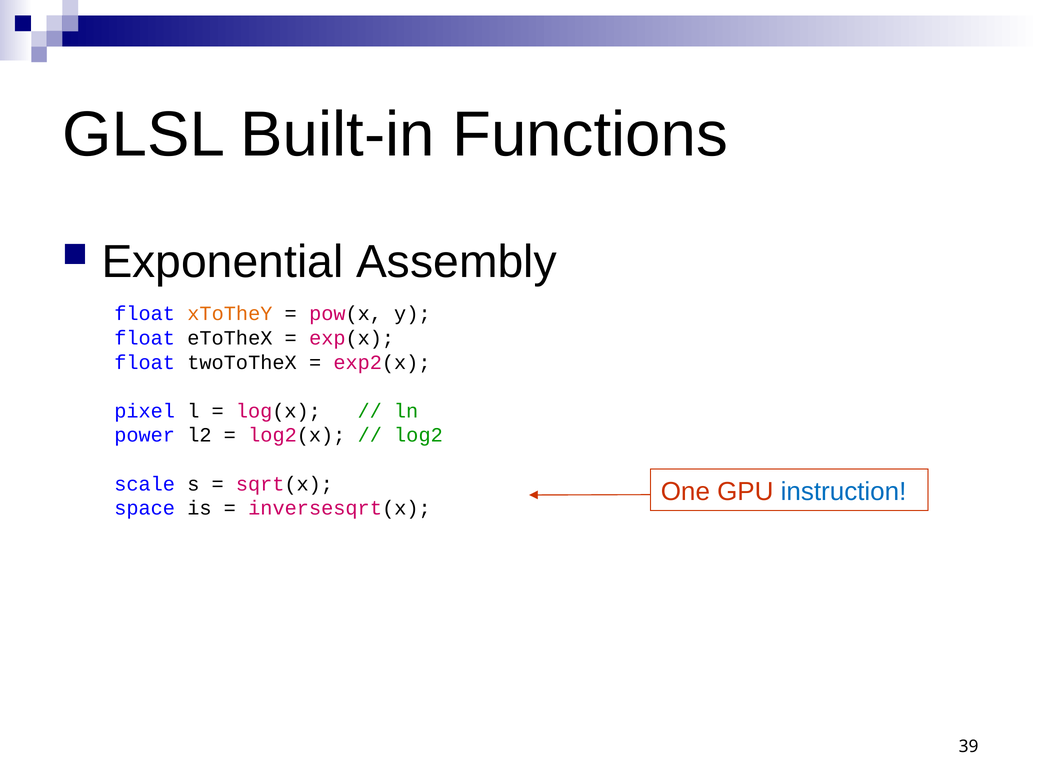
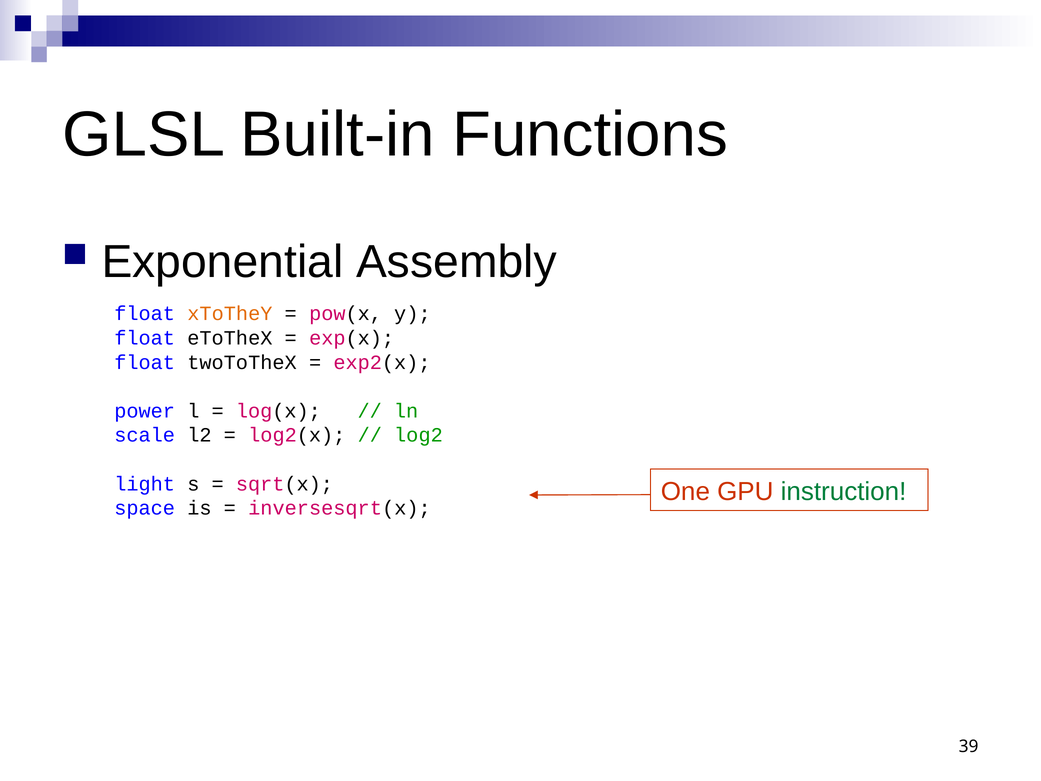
pixel: pixel -> power
power: power -> scale
scale: scale -> light
instruction colour: blue -> green
